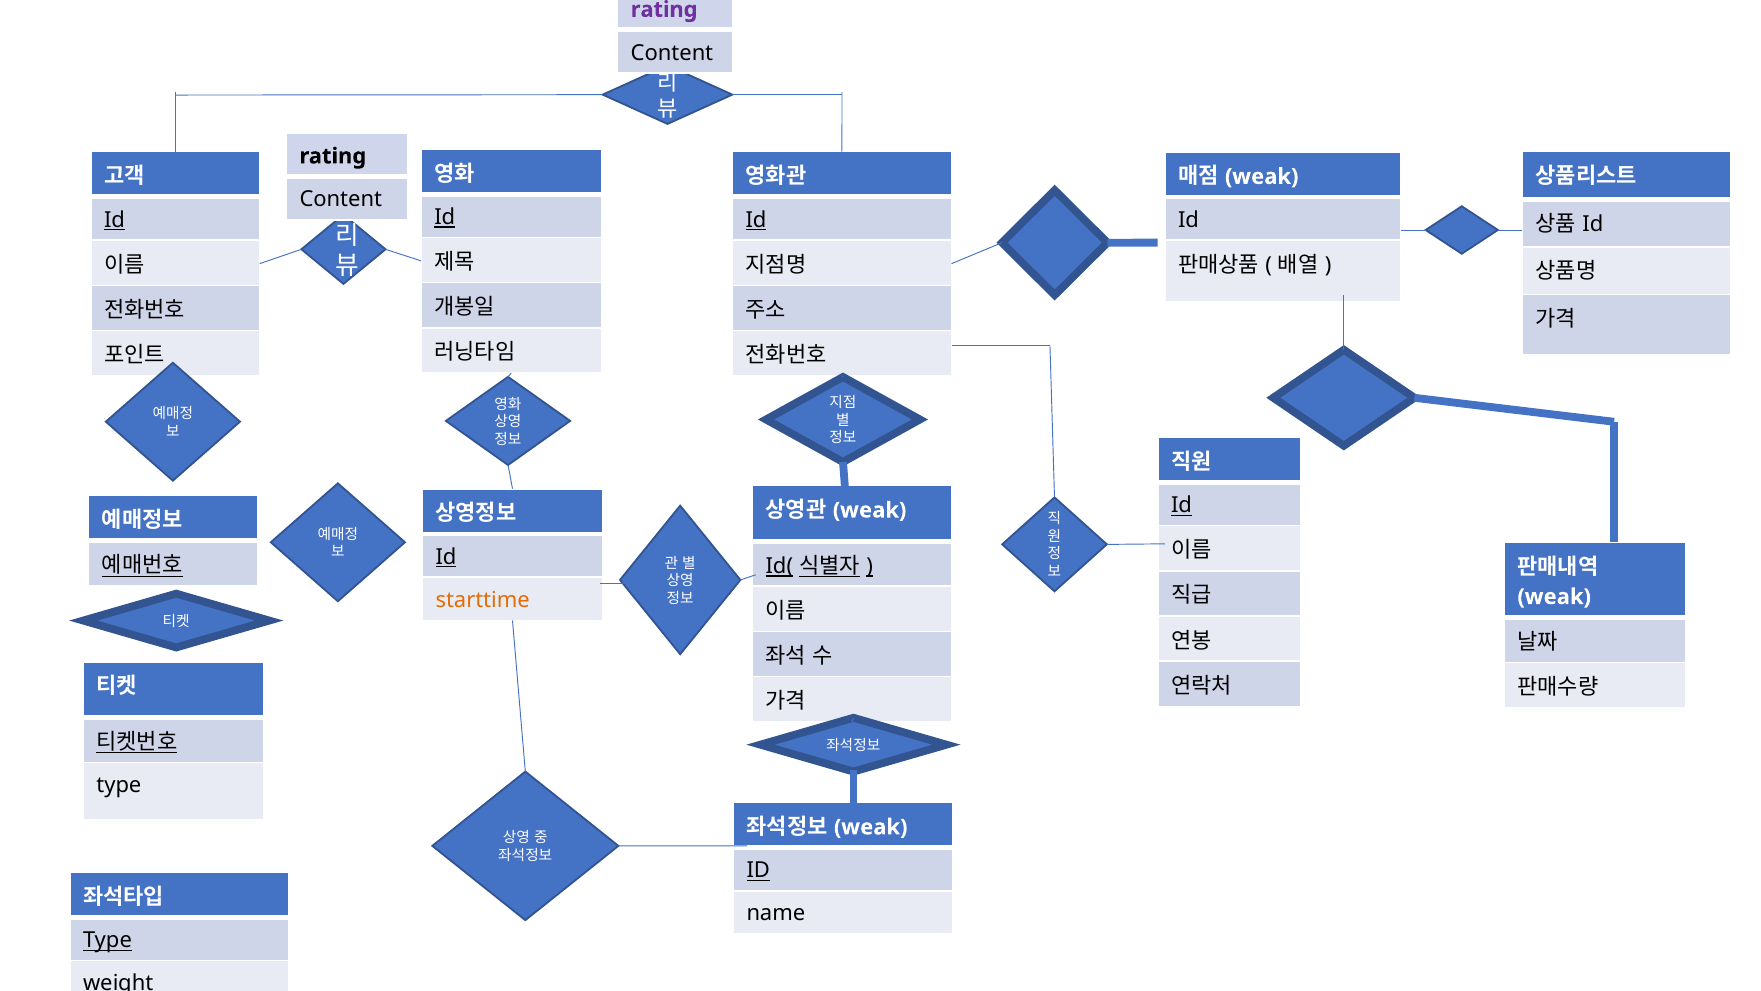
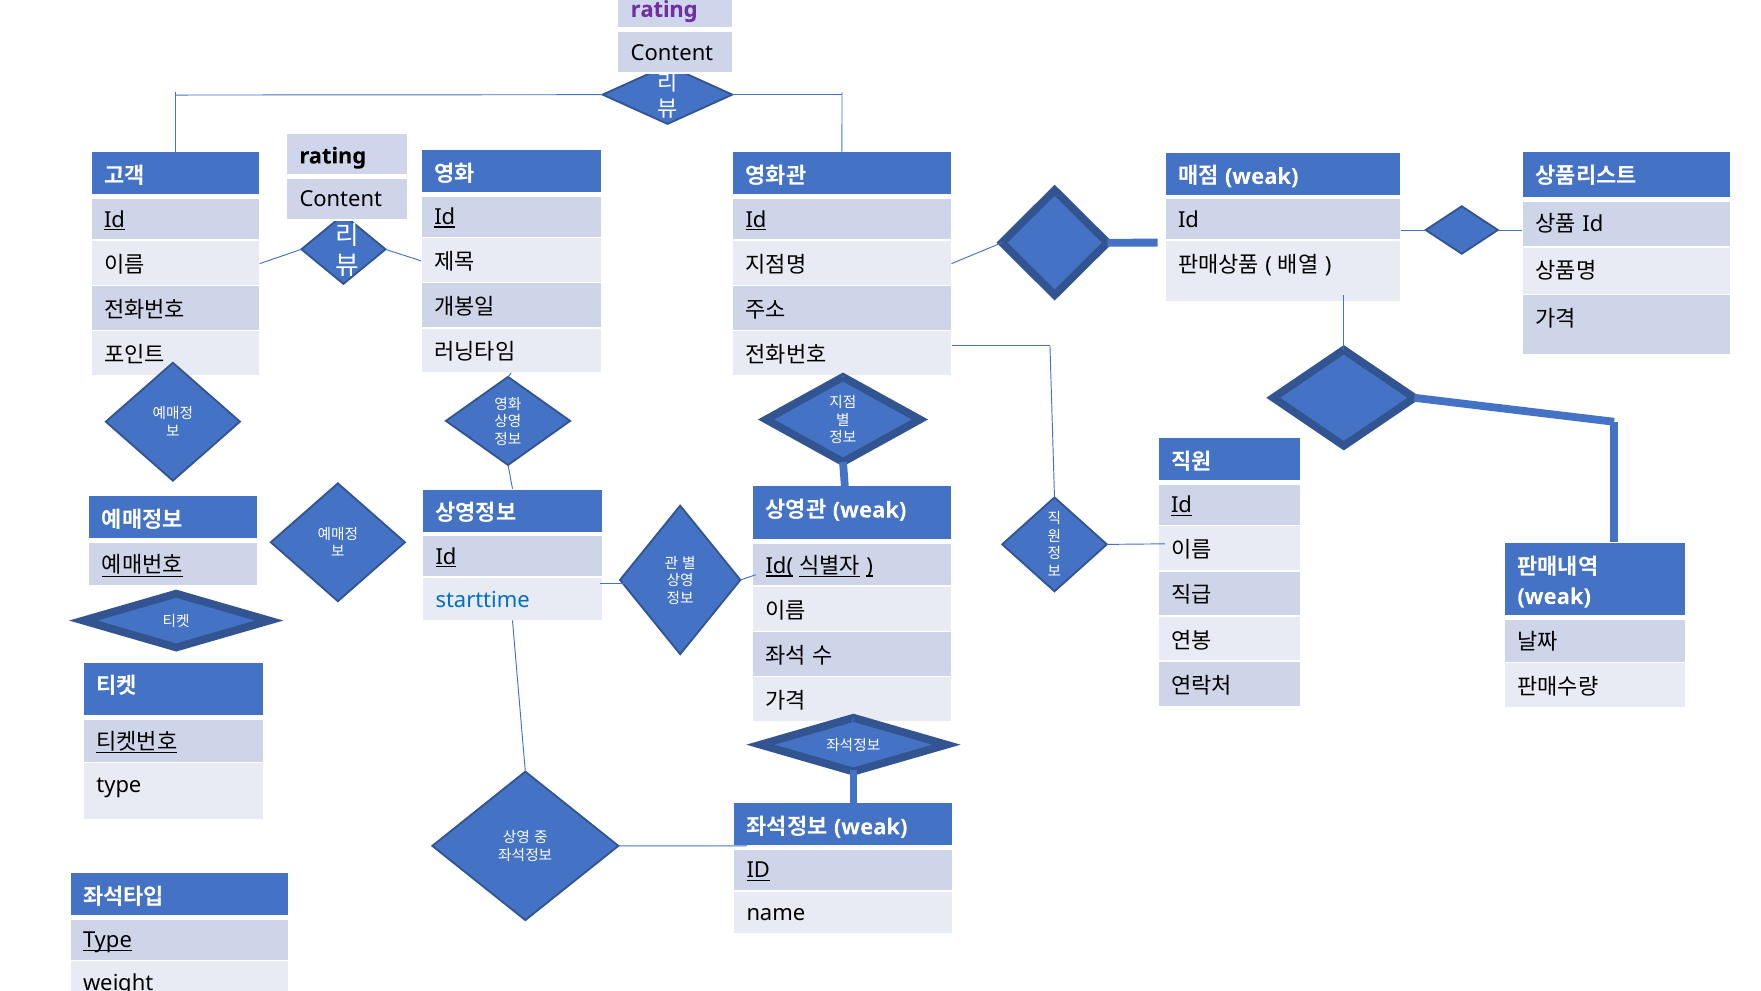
starttime colour: orange -> blue
